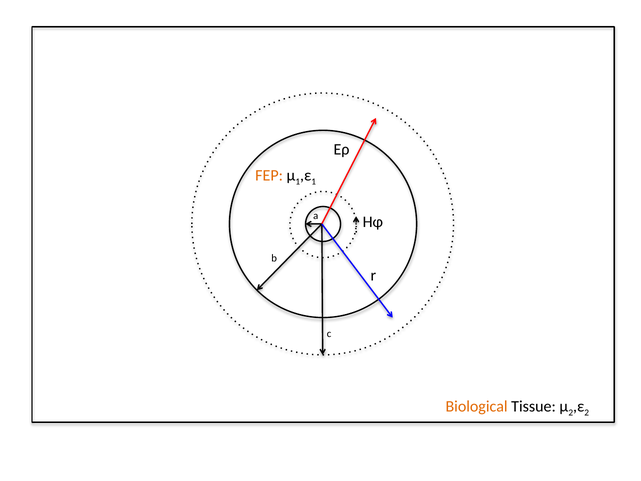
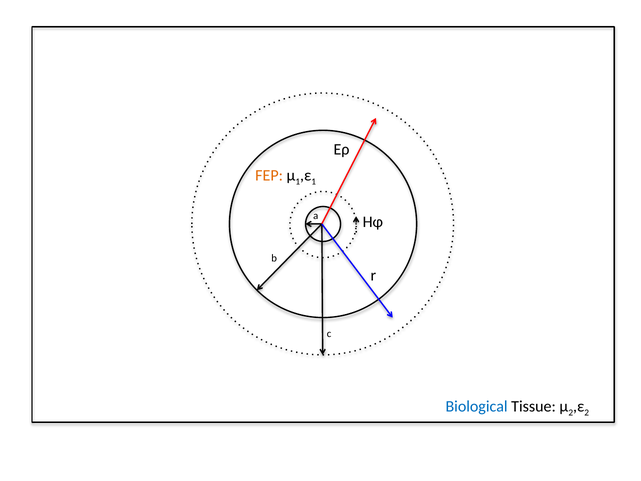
Biological colour: orange -> blue
